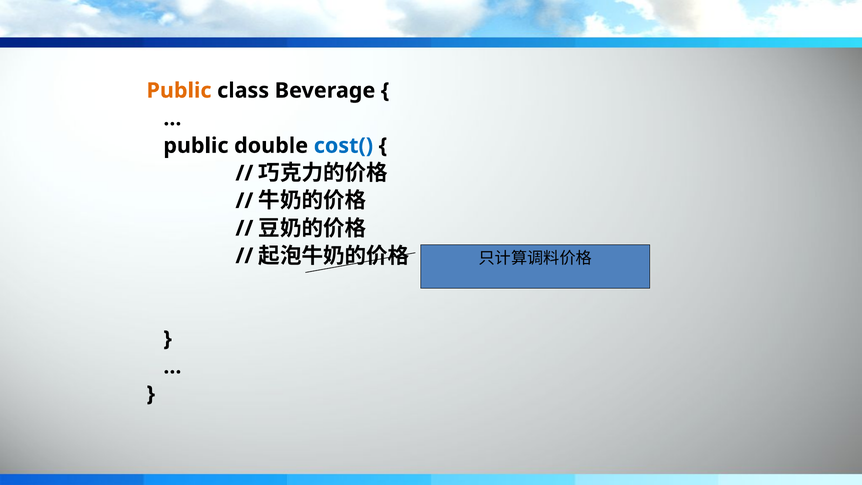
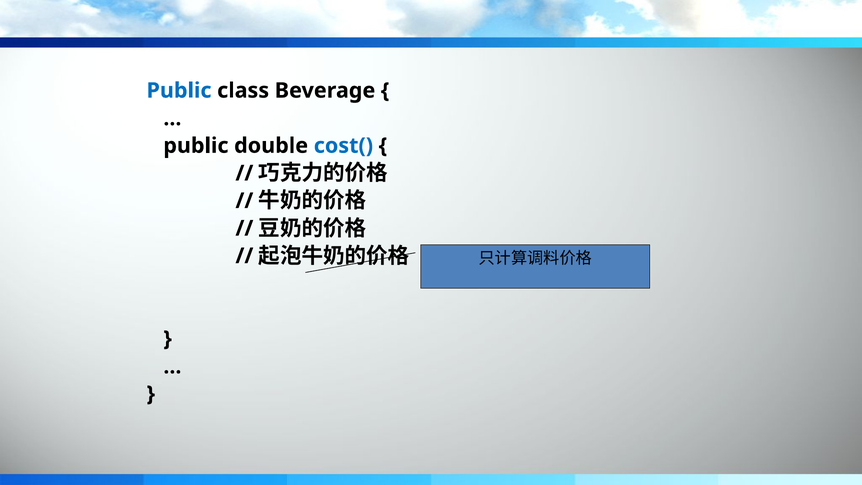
Public at (179, 91) colour: orange -> blue
